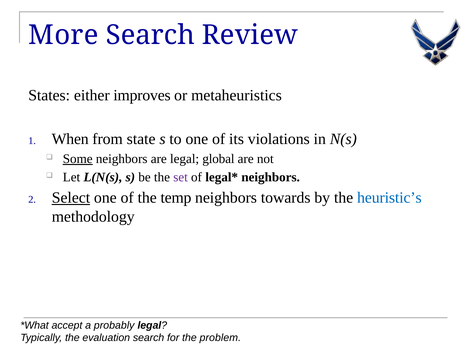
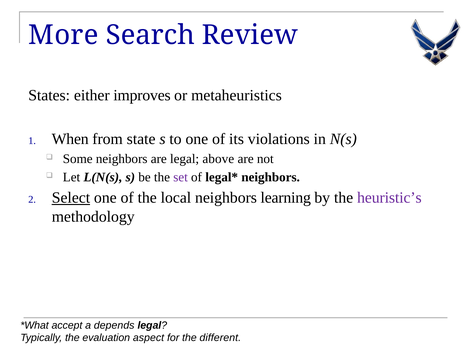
Some underline: present -> none
global: global -> above
temp: temp -> local
towards: towards -> learning
heuristic’s colour: blue -> purple
probably: probably -> depends
evaluation search: search -> aspect
problem: problem -> different
